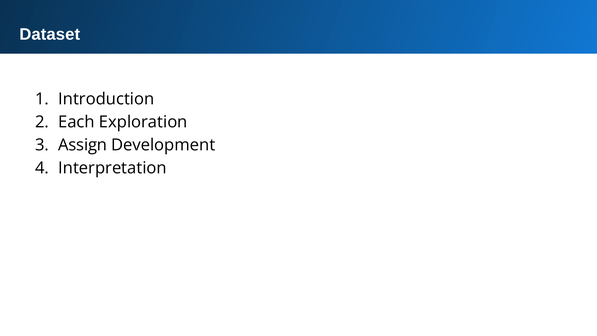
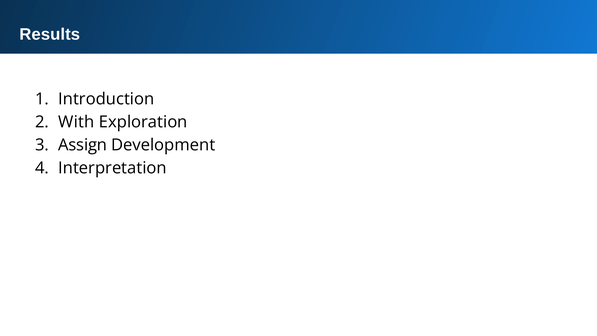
Dataset: Dataset -> Results
Each: Each -> With
